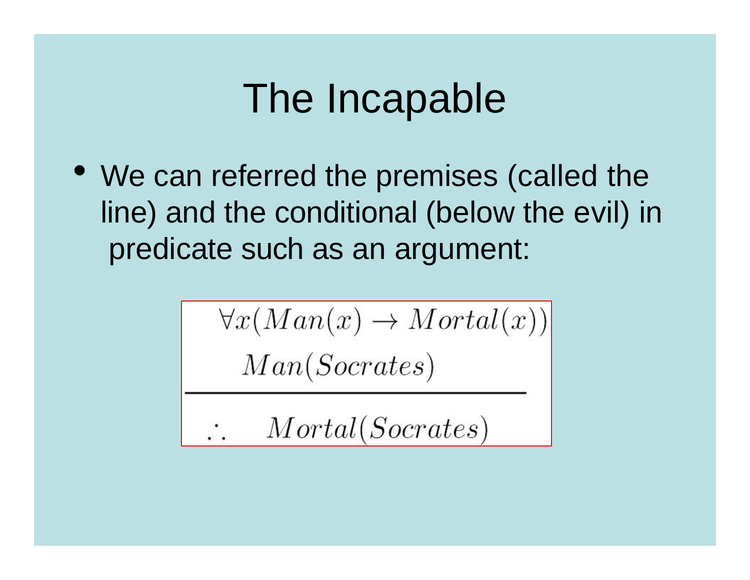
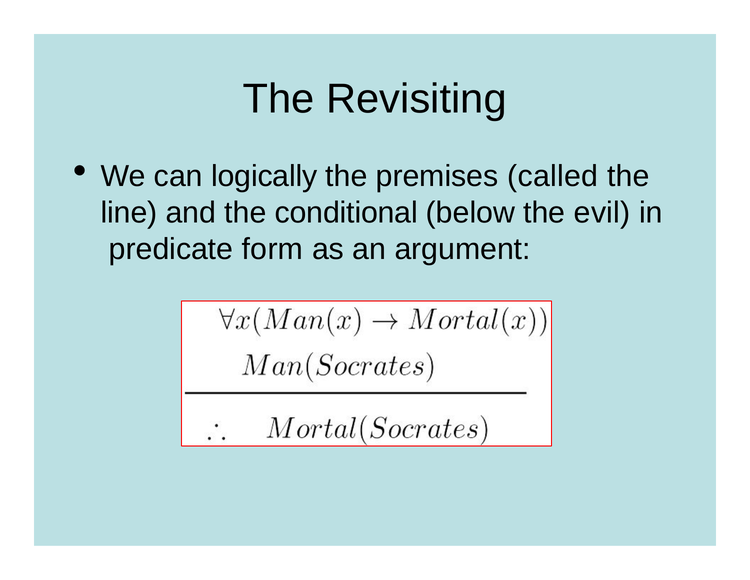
Incapable: Incapable -> Revisiting
referred: referred -> logically
such: such -> form
